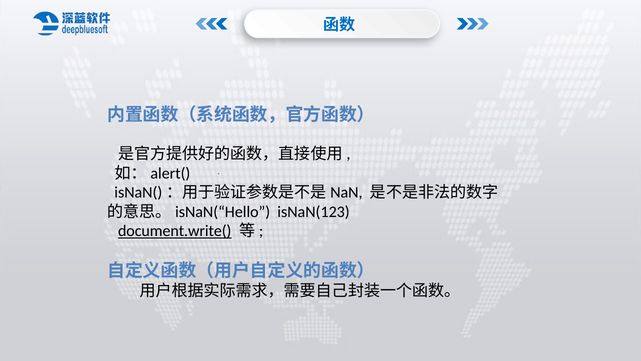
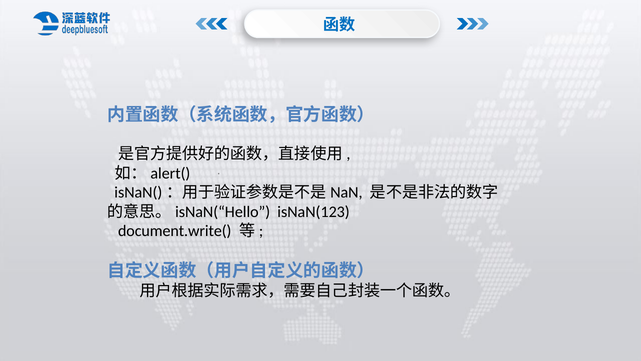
document.write( underline: present -> none
